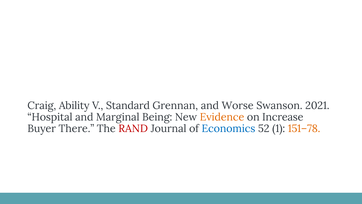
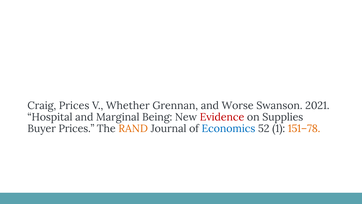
Craig Ability: Ability -> Prices
Standard: Standard -> Whether
Evidence colour: orange -> red
Increase: Increase -> Supplies
Buyer There: There -> Prices
RAND colour: red -> orange
